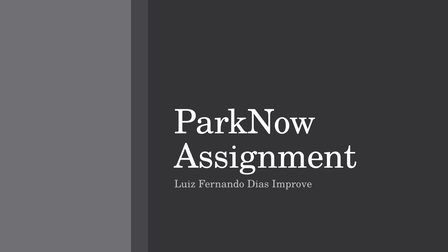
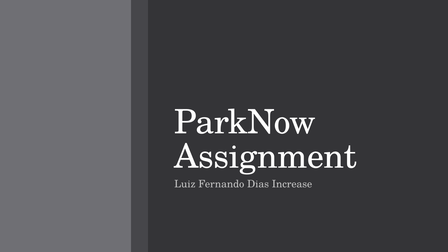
Improve: Improve -> Increase
